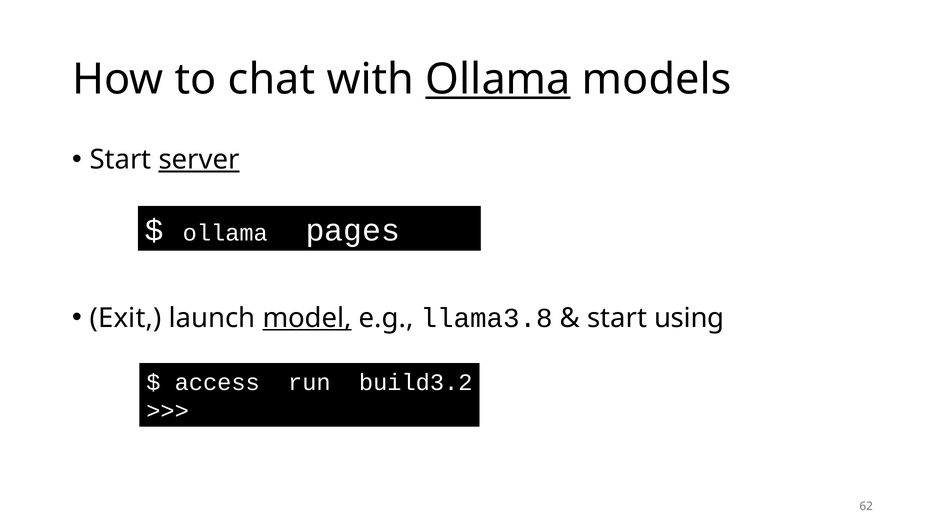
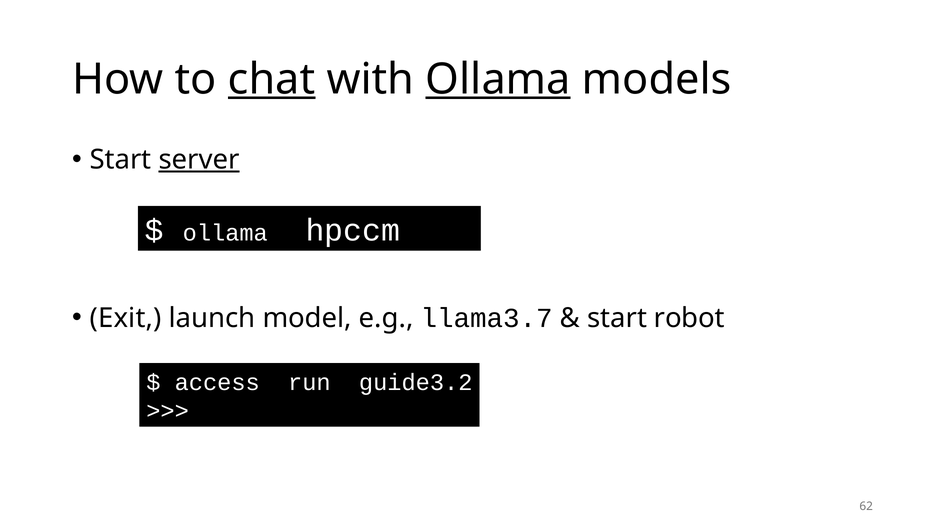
chat underline: none -> present
pages: pages -> hpccm
model underline: present -> none
llama3.8: llama3.8 -> llama3.7
using: using -> robot
build3.2: build3.2 -> guide3.2
